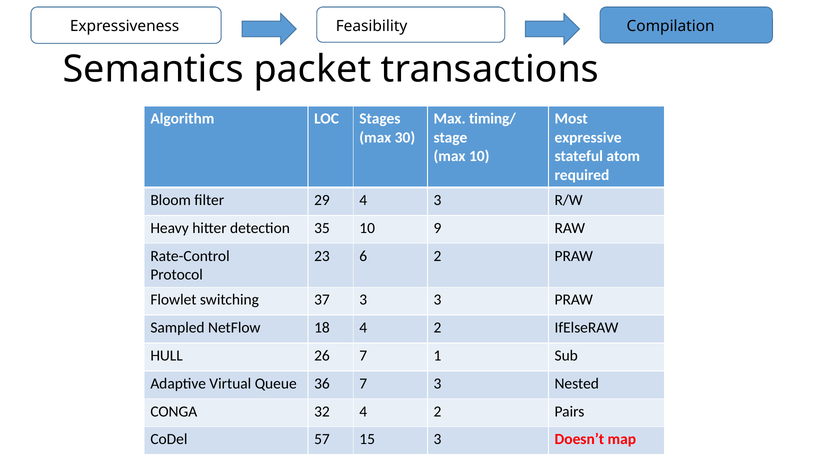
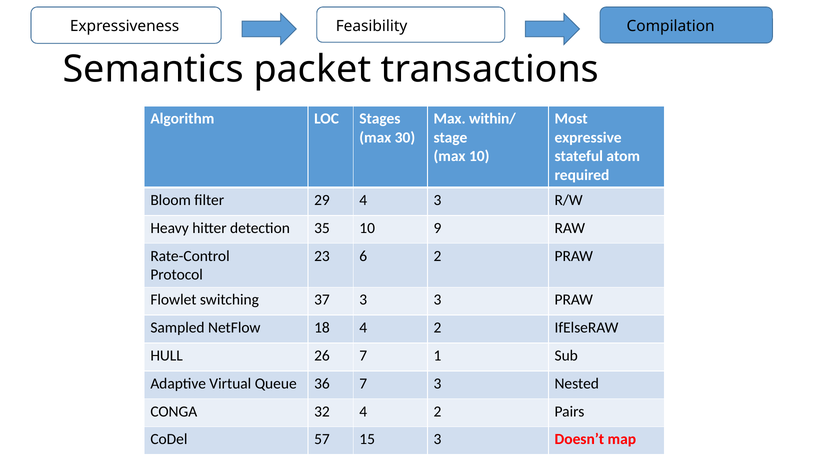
timing/: timing/ -> within/
